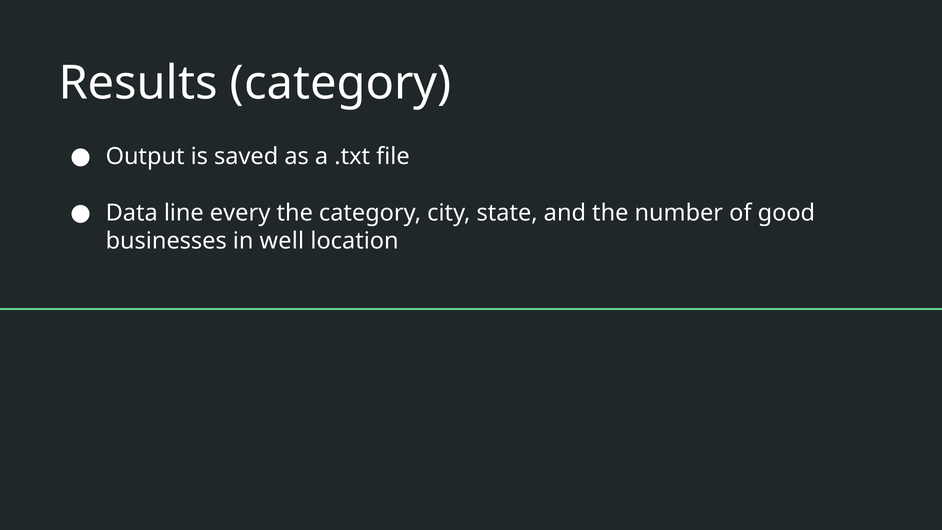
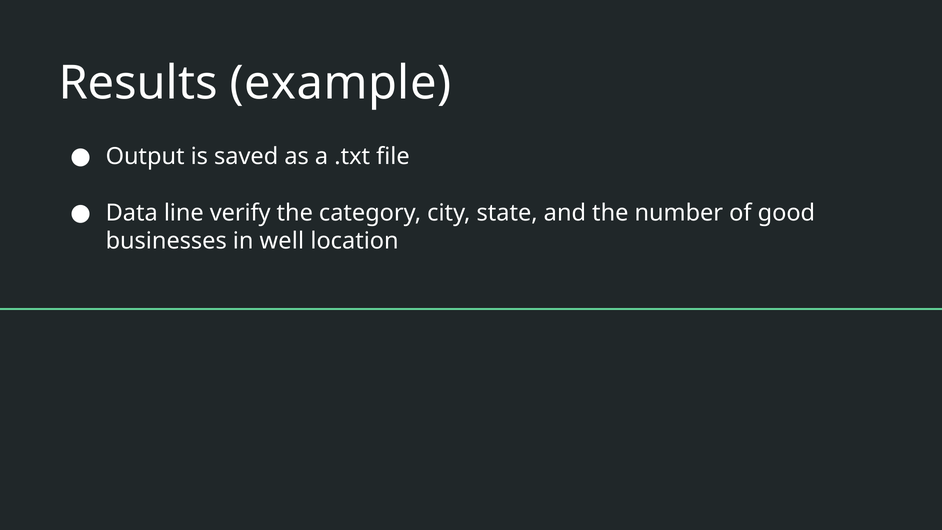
Results category: category -> example
every: every -> verify
